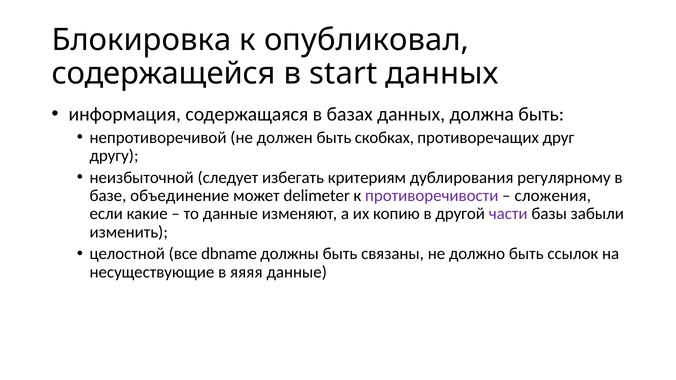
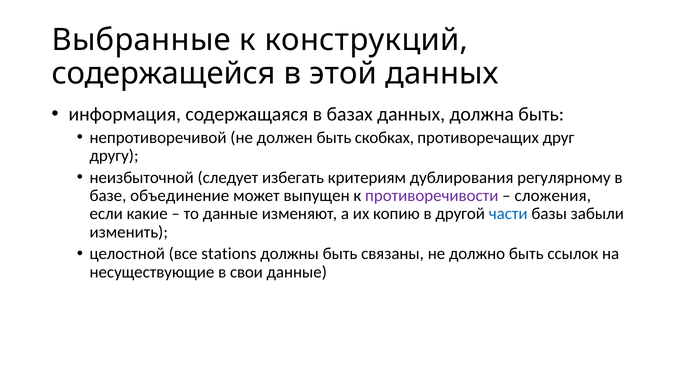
Блокировка: Блокировка -> Выбранные
опубликовал: опубликовал -> конструкций
start: start -> этой
delimeter: delimeter -> выпущен
части colour: purple -> blue
dbname: dbname -> stations
яяяя: яяяя -> свои
